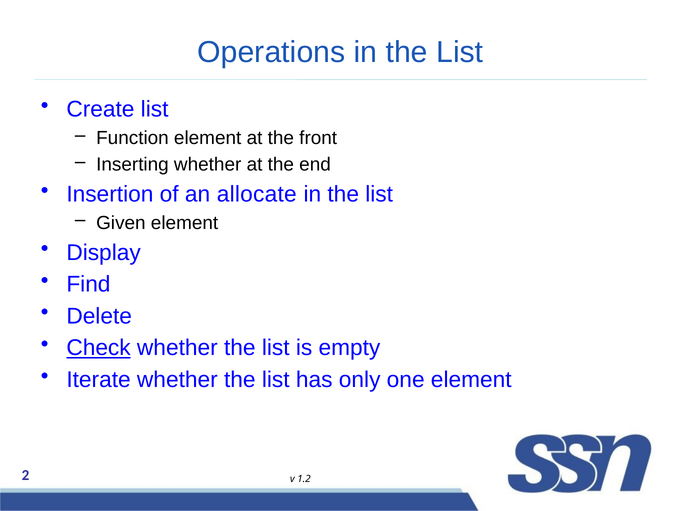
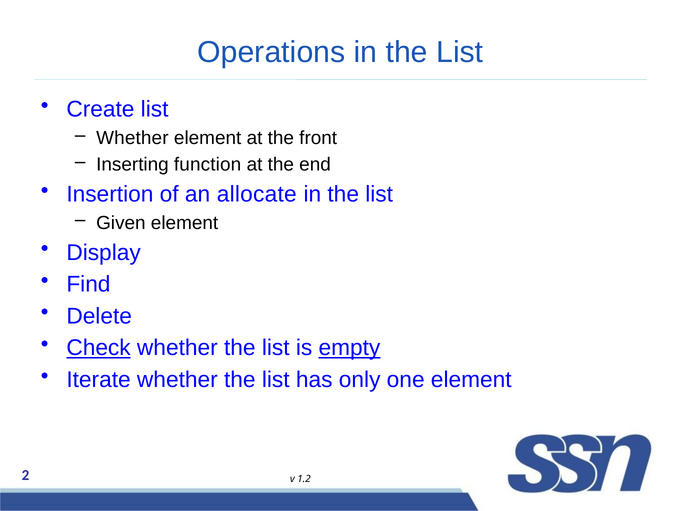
Function at (132, 138): Function -> Whether
Inserting whether: whether -> function
empty underline: none -> present
